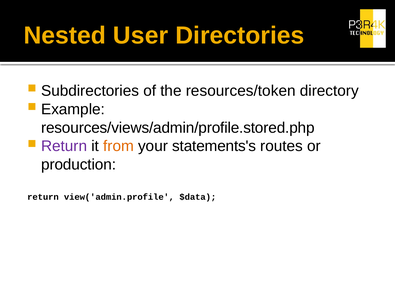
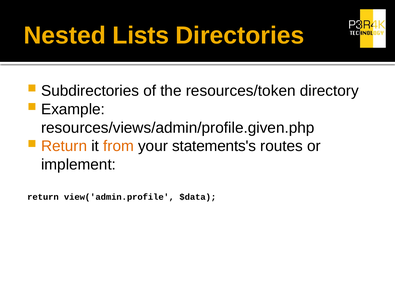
User: User -> Lists
resources/views/admin/profile.stored.php: resources/views/admin/profile.stored.php -> resources/views/admin/profile.given.php
Return at (64, 146) colour: purple -> orange
production: production -> implement
